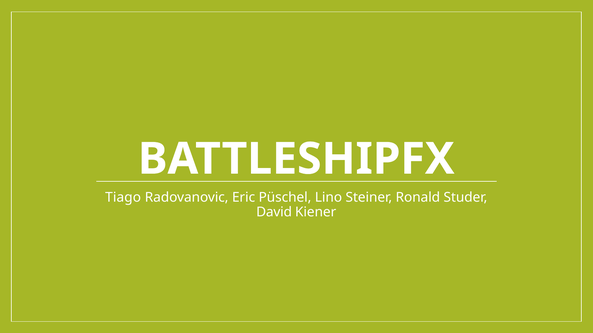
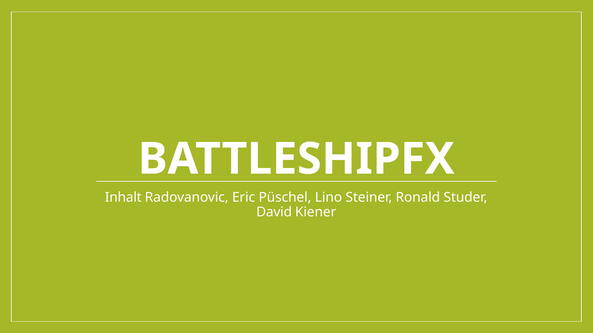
Tiago: Tiago -> Inhalt
